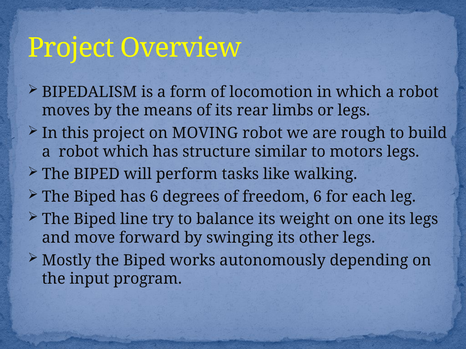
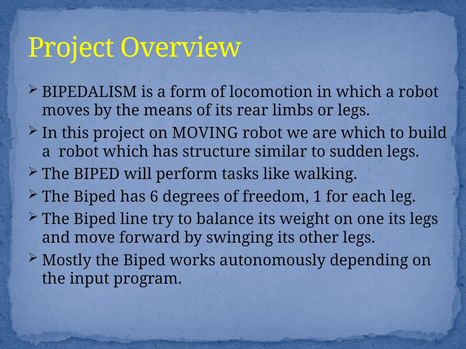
are rough: rough -> which
motors: motors -> sudden
freedom 6: 6 -> 1
